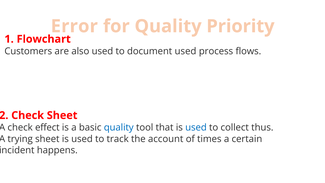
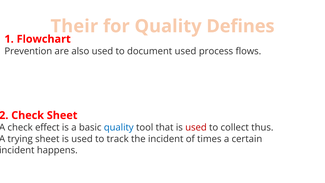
Error: Error -> Their
Priority: Priority -> Defines
Customers: Customers -> Prevention
used at (196, 127) colour: blue -> red
the account: account -> incident
